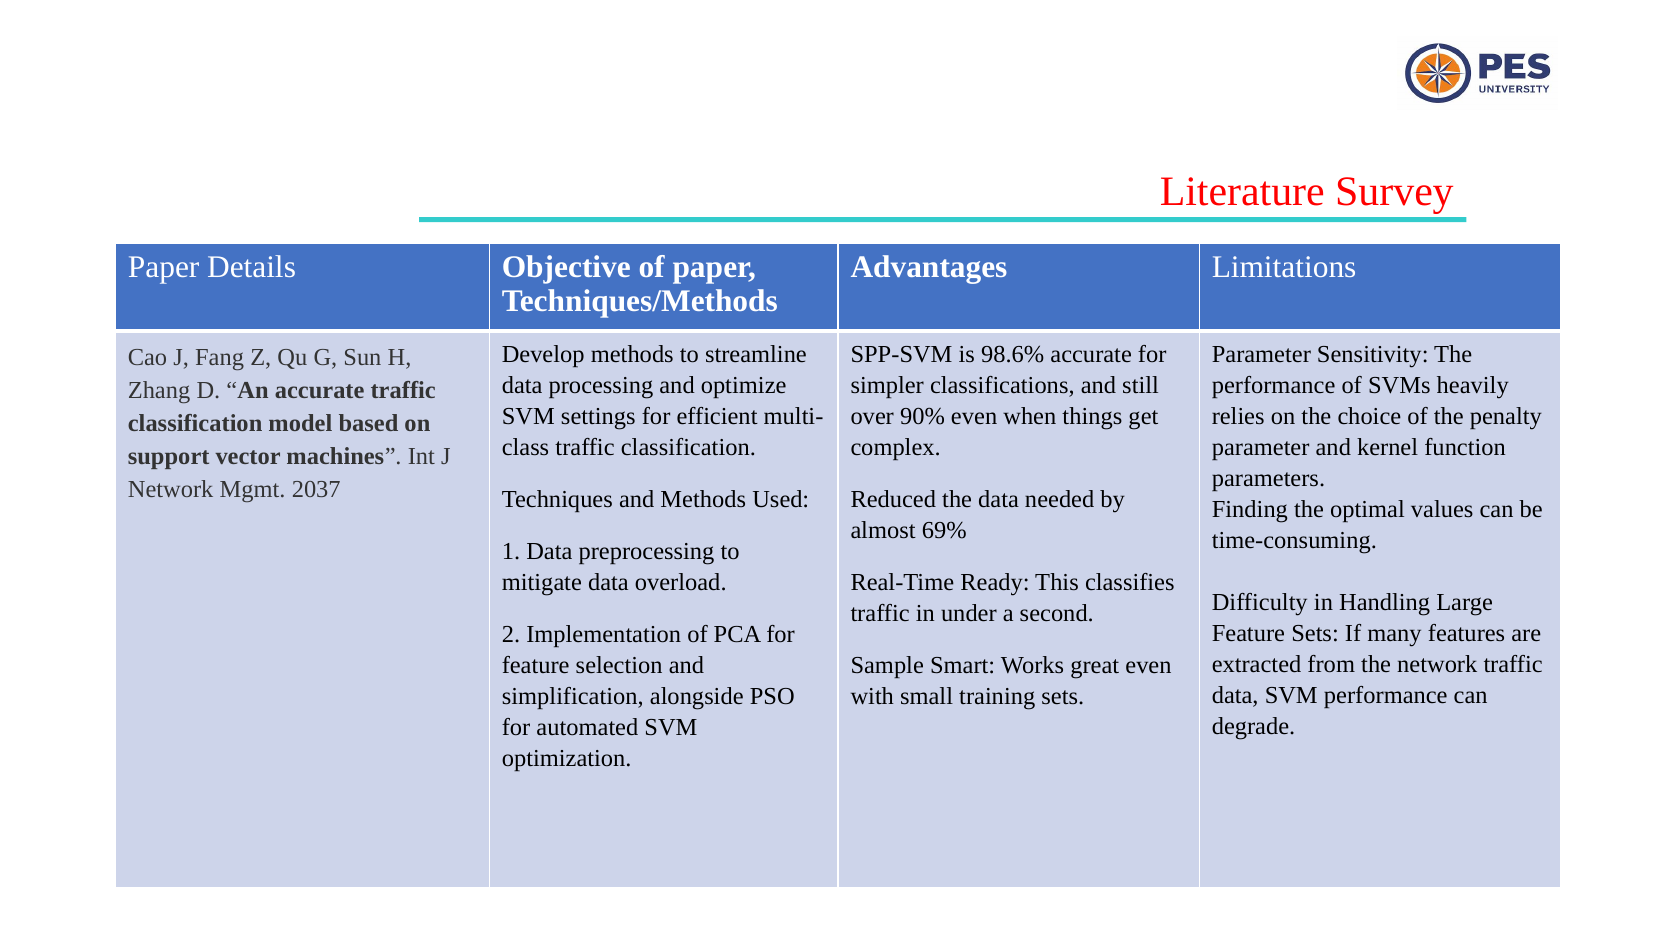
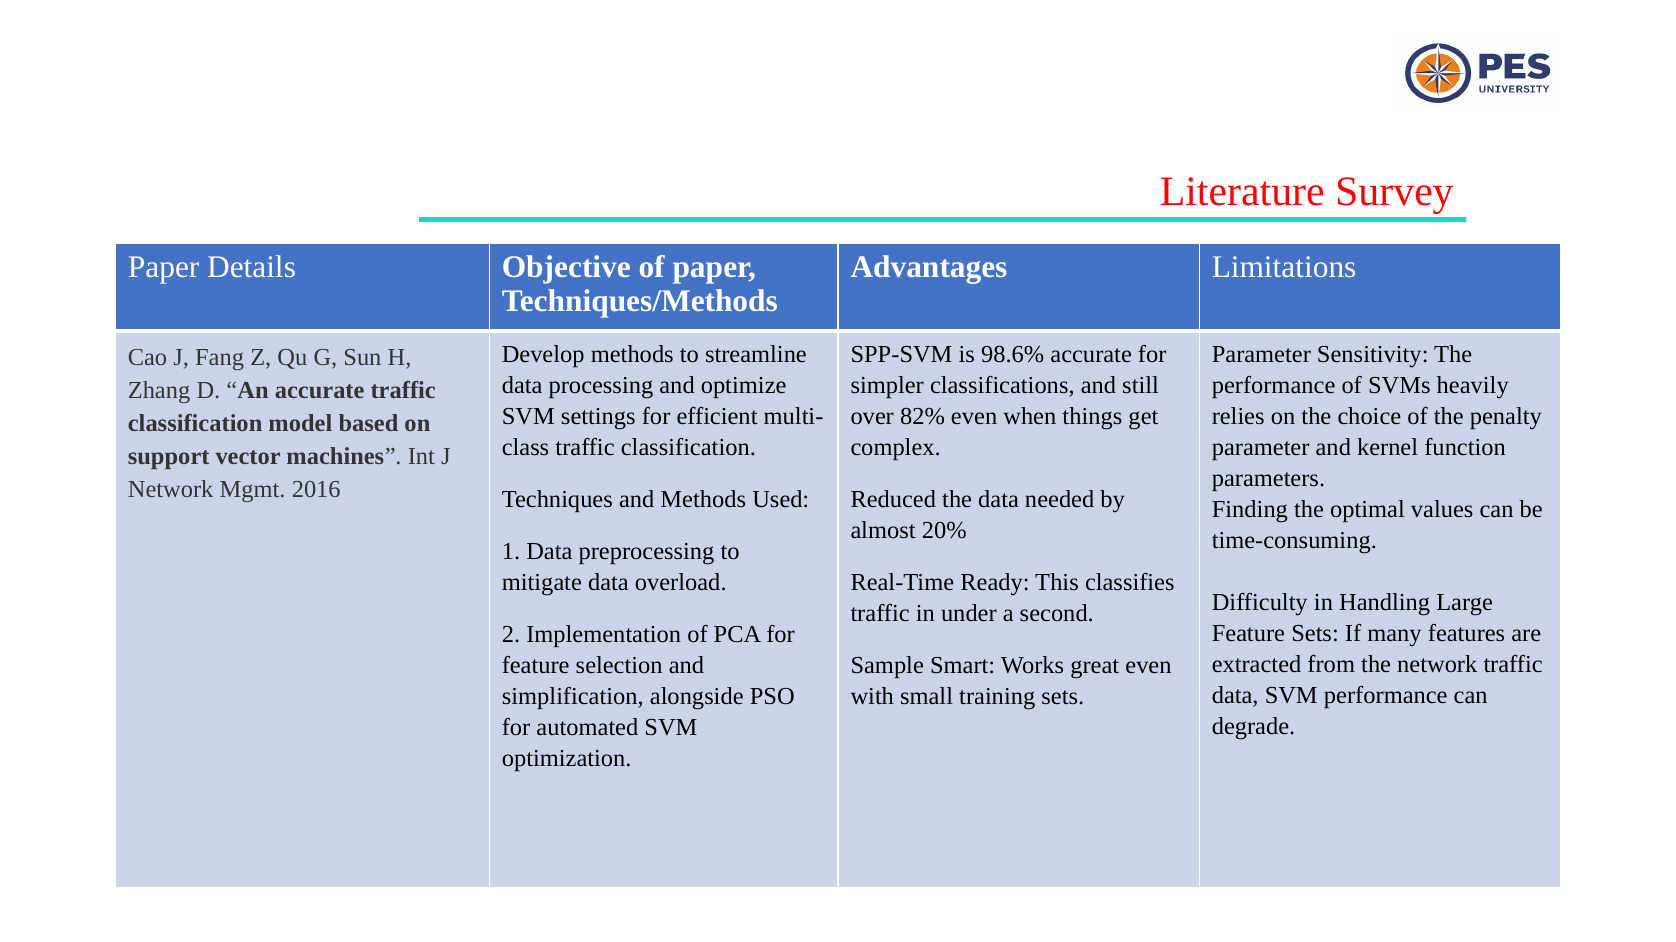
90%: 90% -> 82%
2037: 2037 -> 2016
69%: 69% -> 20%
